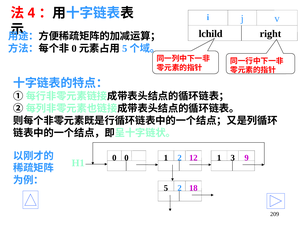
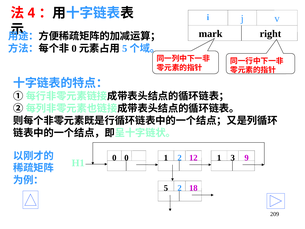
lchild: lchild -> mark
